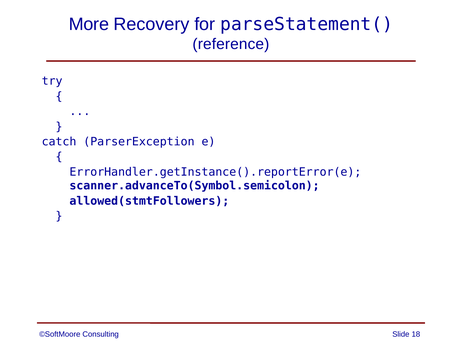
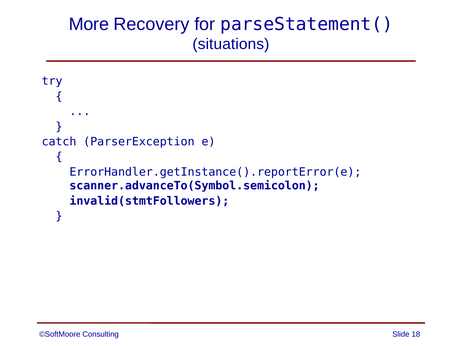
reference: reference -> situations
allowed(stmtFollowers: allowed(stmtFollowers -> invalid(stmtFollowers
